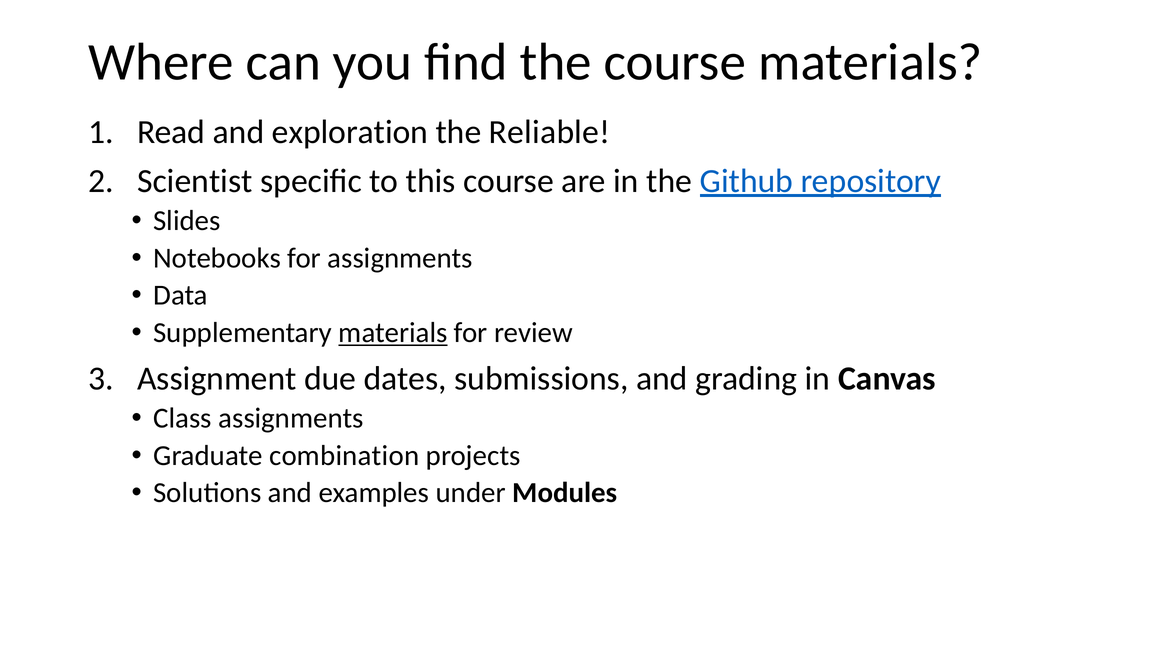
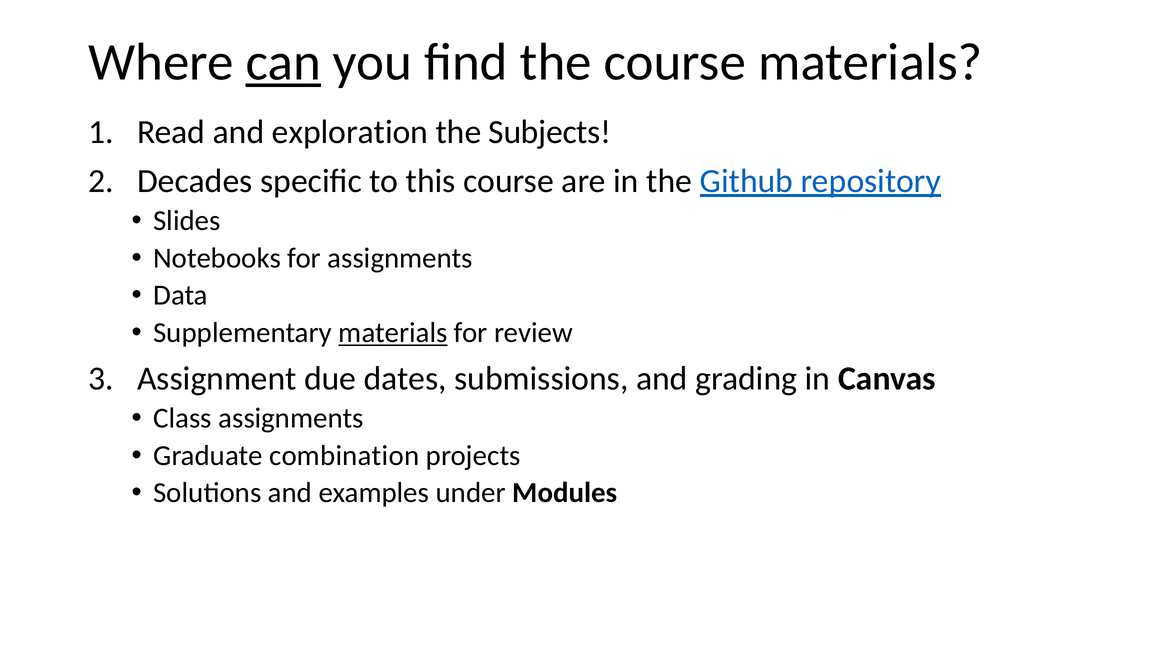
can underline: none -> present
Reliable: Reliable -> Subjects
Scientist: Scientist -> Decades
